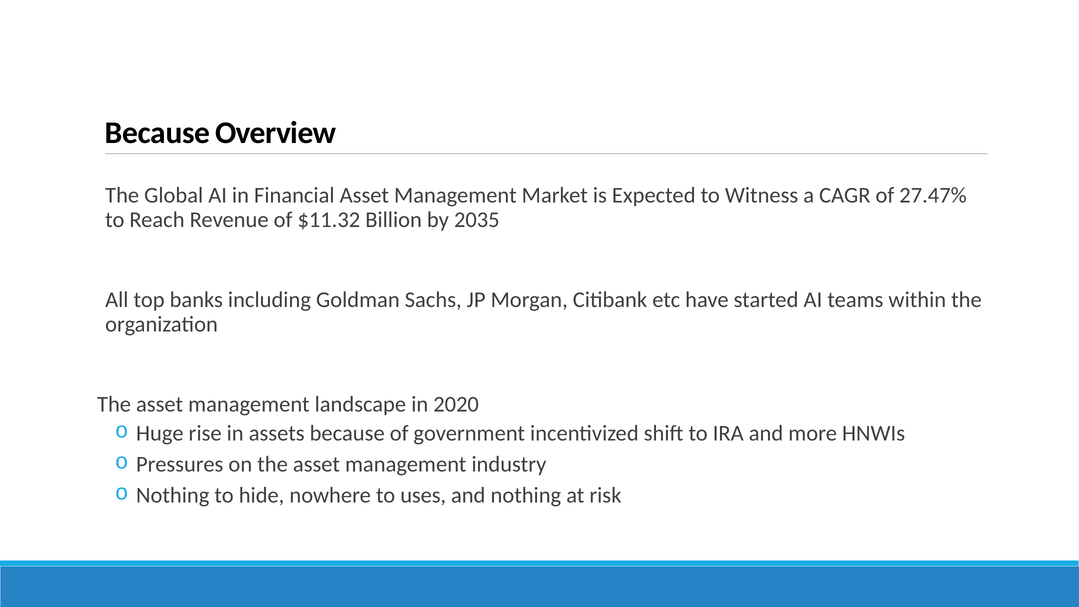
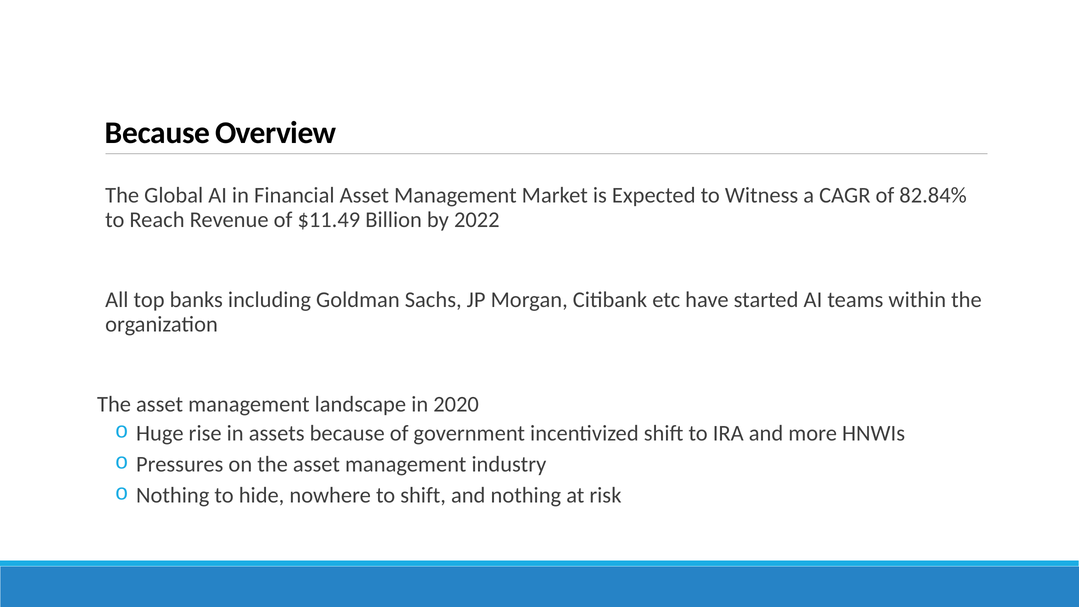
27.47%: 27.47% -> 82.84%
$11.32: $11.32 -> $11.49
2035: 2035 -> 2022
to uses: uses -> shift
